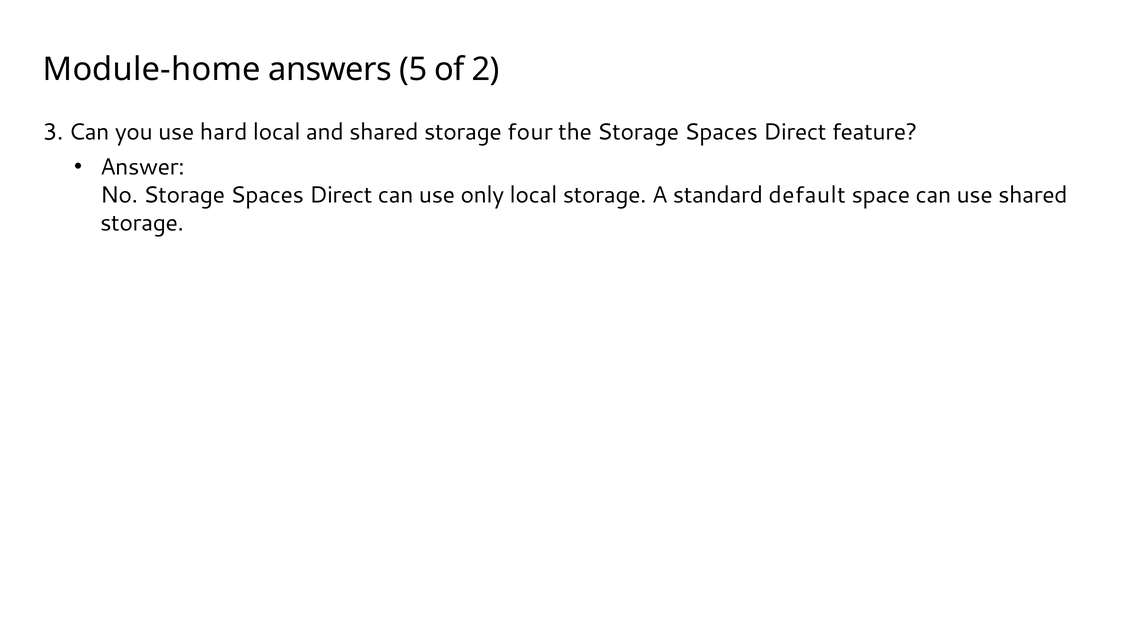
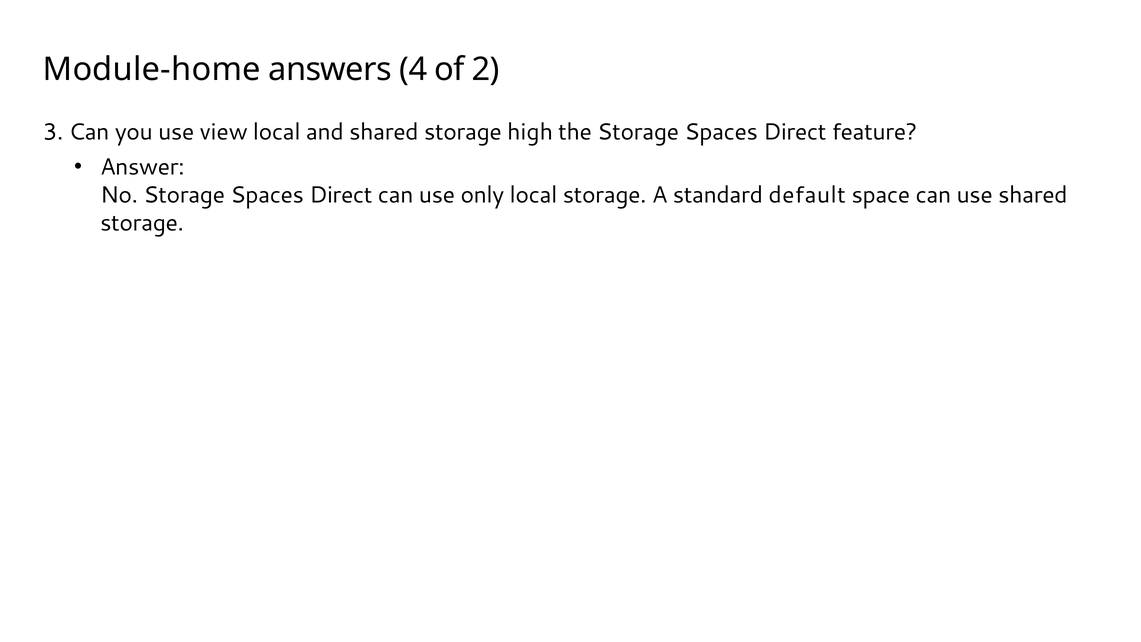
5: 5 -> 4
hard: hard -> view
four: four -> high
